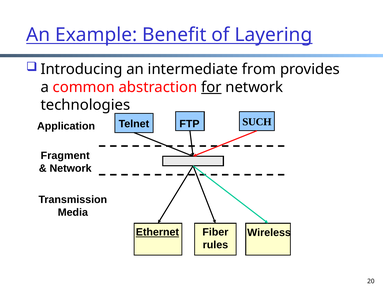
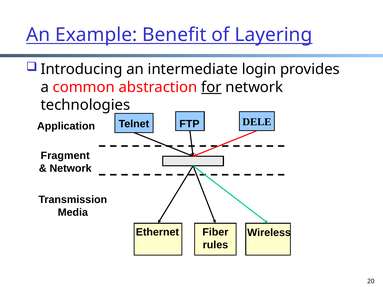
from: from -> login
SUCH: SUCH -> DELE
Ethernet underline: present -> none
